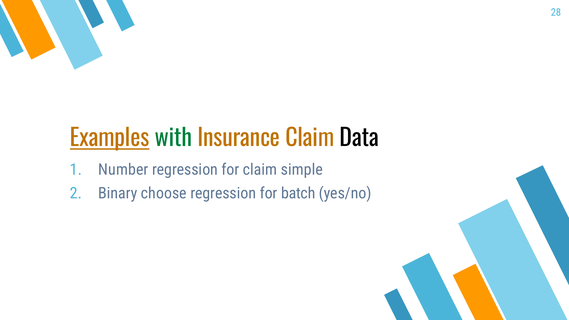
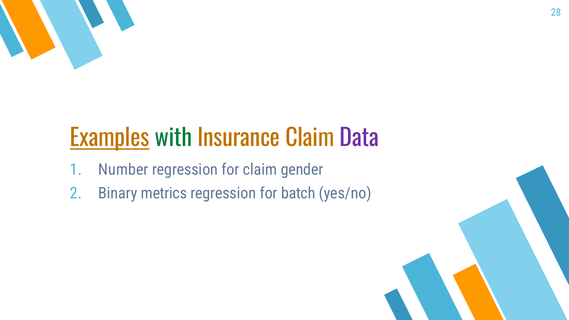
Data colour: black -> purple
simple: simple -> gender
choose: choose -> metrics
